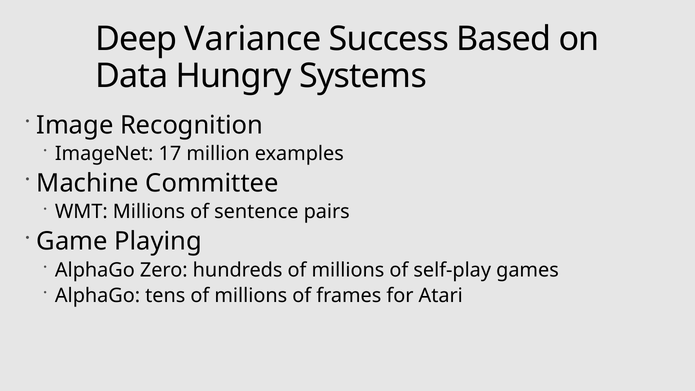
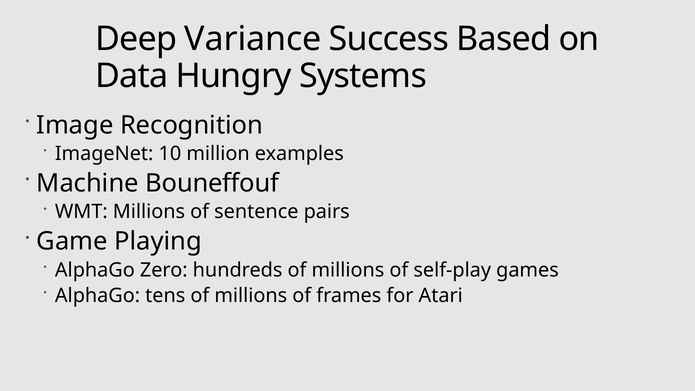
17: 17 -> 10
Committee: Committee -> Bouneffouf
